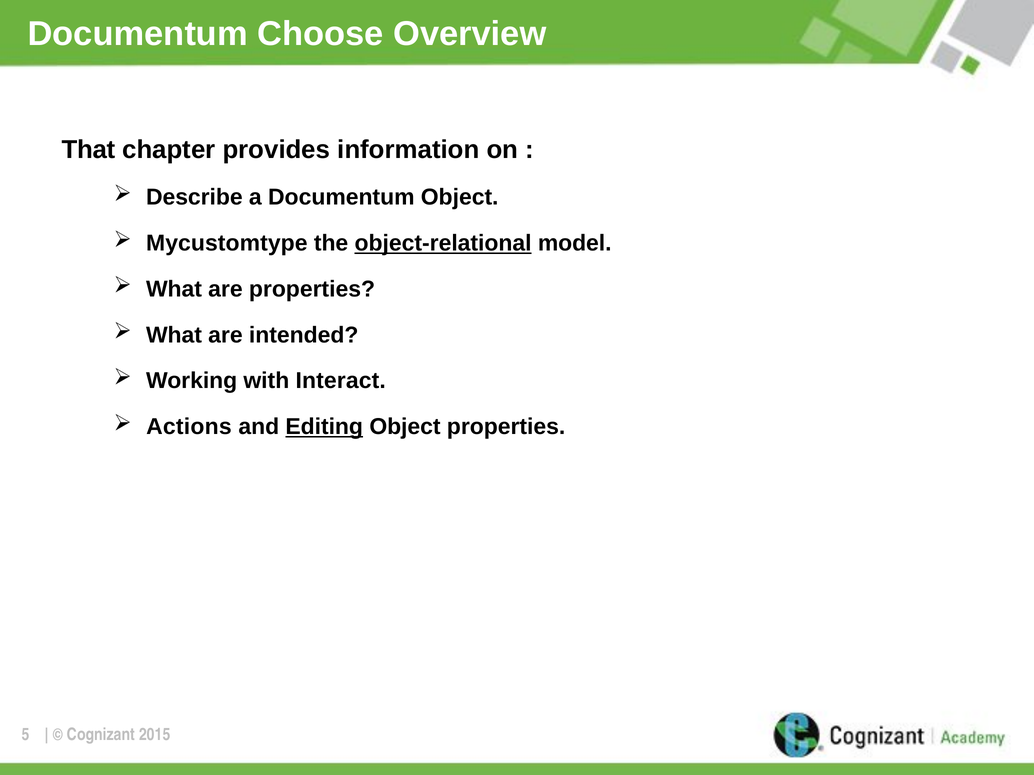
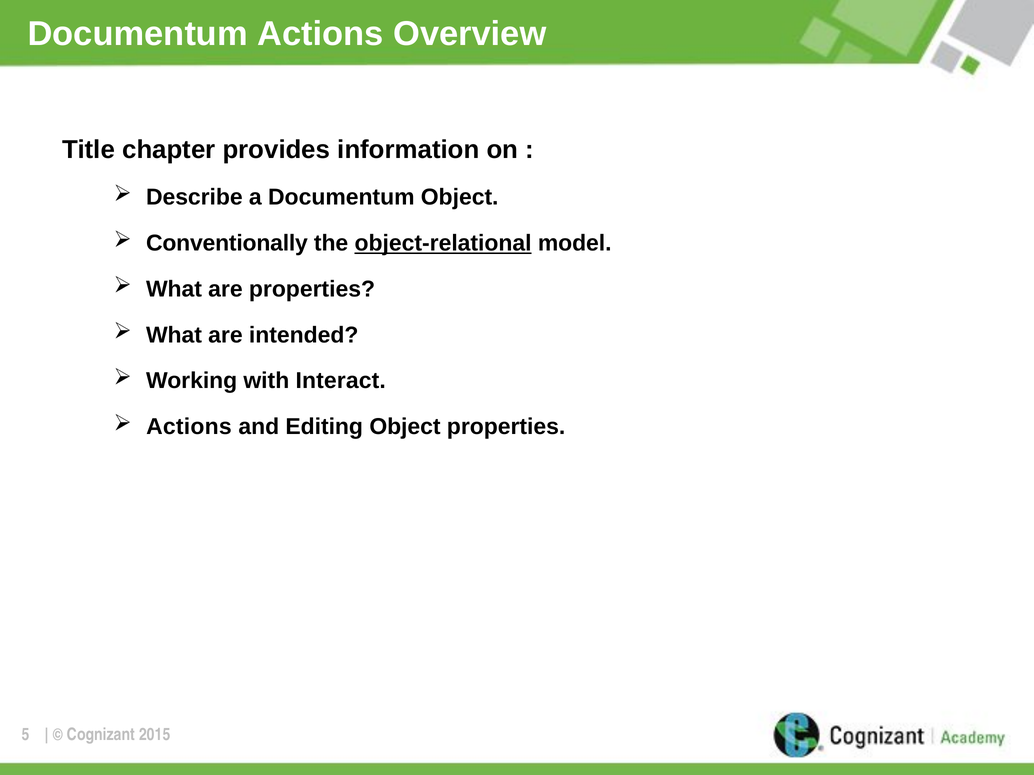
Documentum Choose: Choose -> Actions
That: That -> Title
Mycustomtype: Mycustomtype -> Conventionally
Editing underline: present -> none
